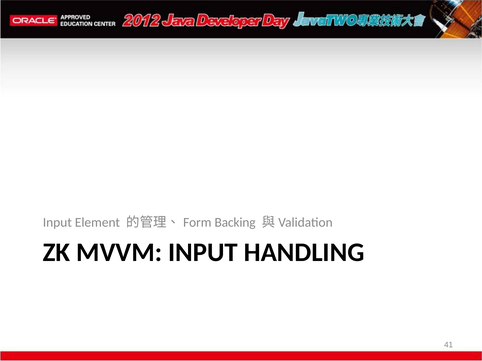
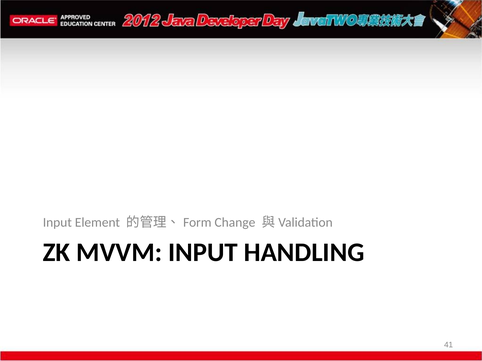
Backing: Backing -> Change
